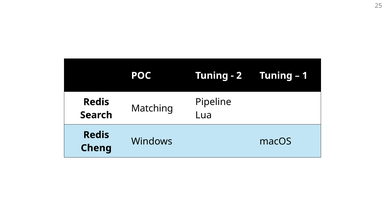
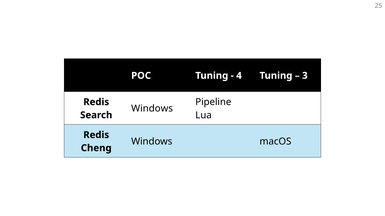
2: 2 -> 4
1: 1 -> 3
Matching at (152, 109): Matching -> Windows
